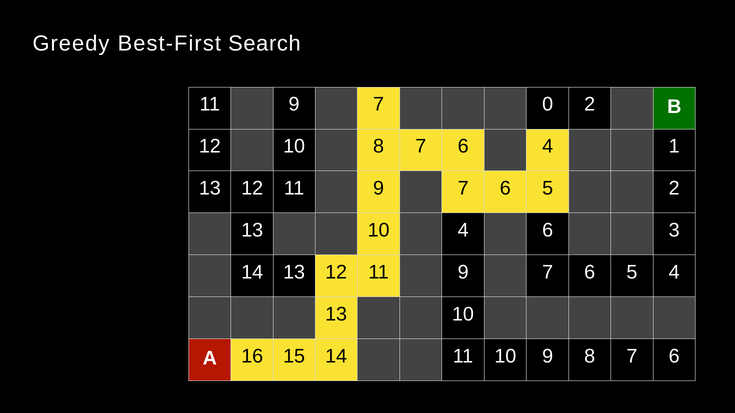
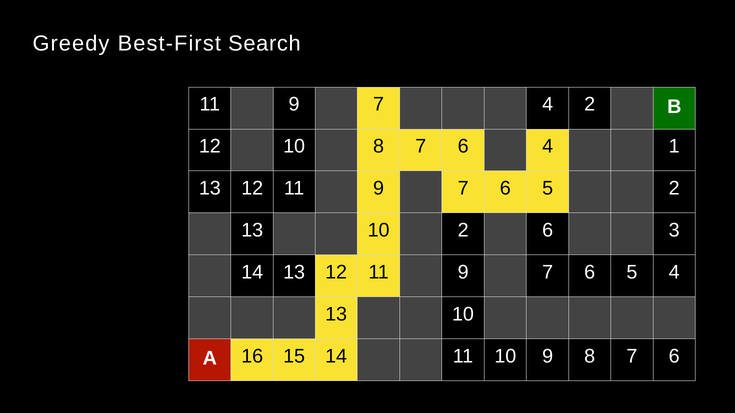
7 0: 0 -> 4
10 4: 4 -> 2
